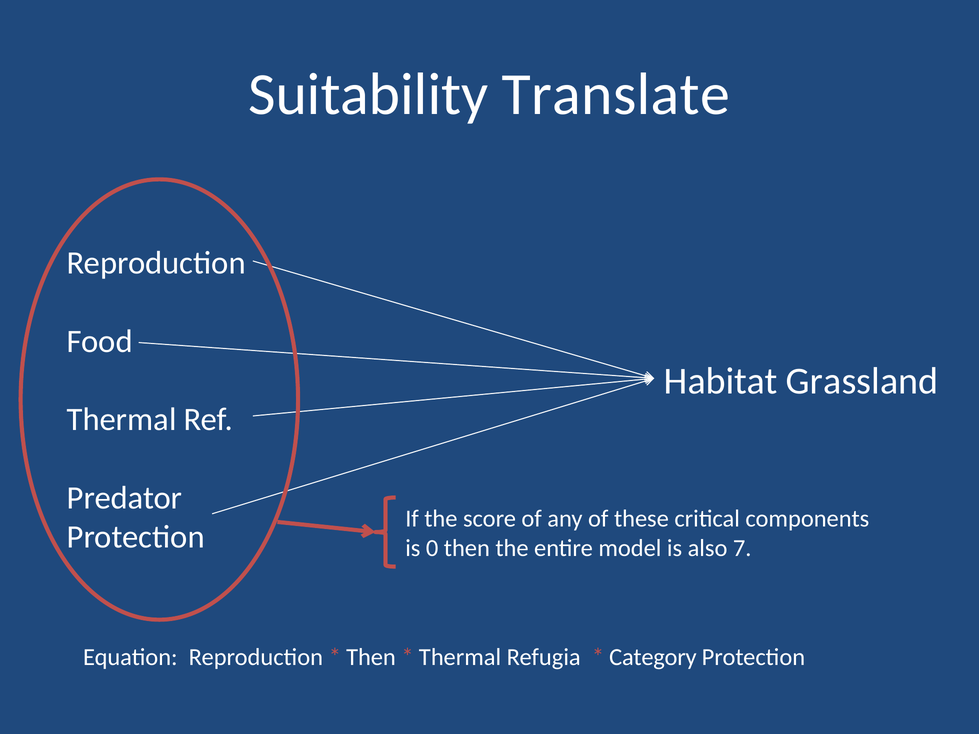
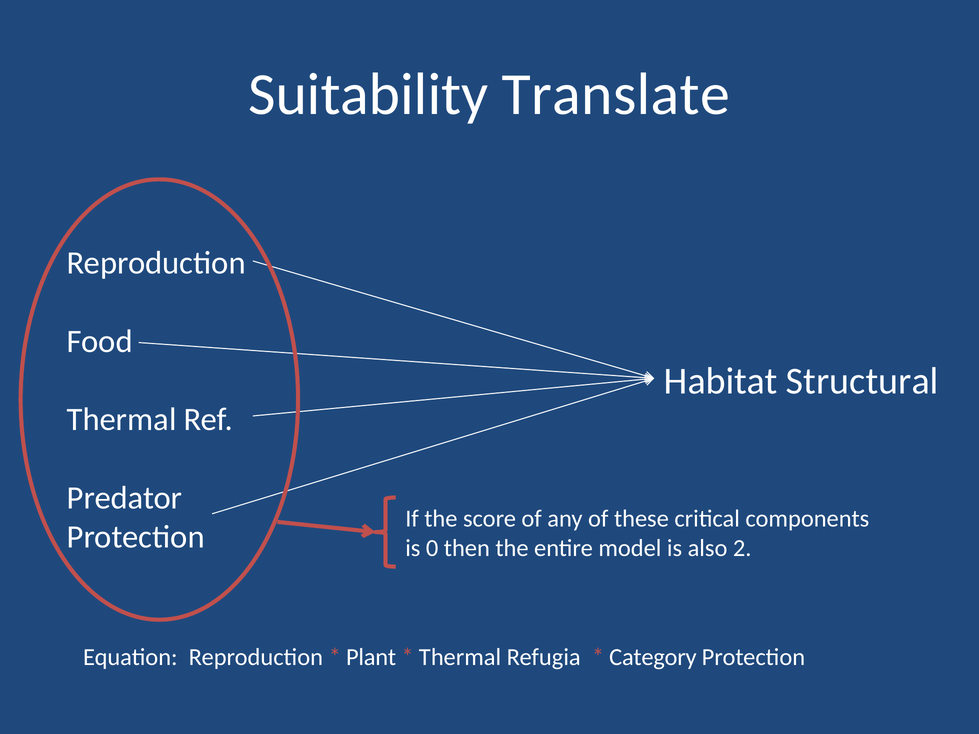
Grassland: Grassland -> Structural
7: 7 -> 2
Then at (371, 658): Then -> Plant
